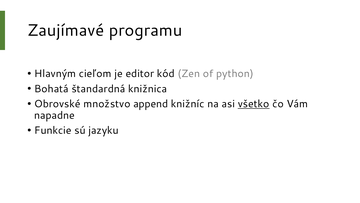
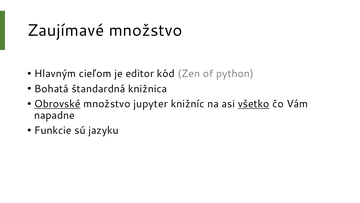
Zaujímavé programu: programu -> množstvo
Obrovské underline: none -> present
append: append -> jupyter
